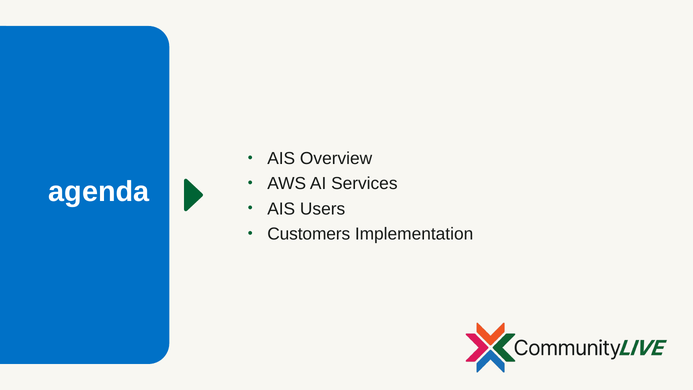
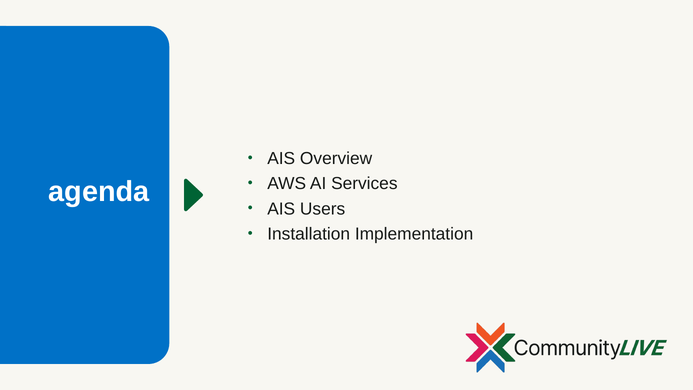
Customers: Customers -> Installation
